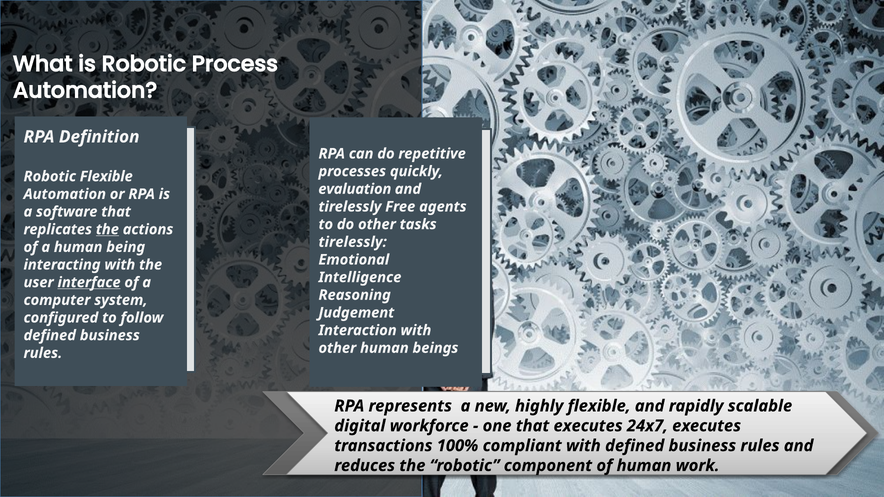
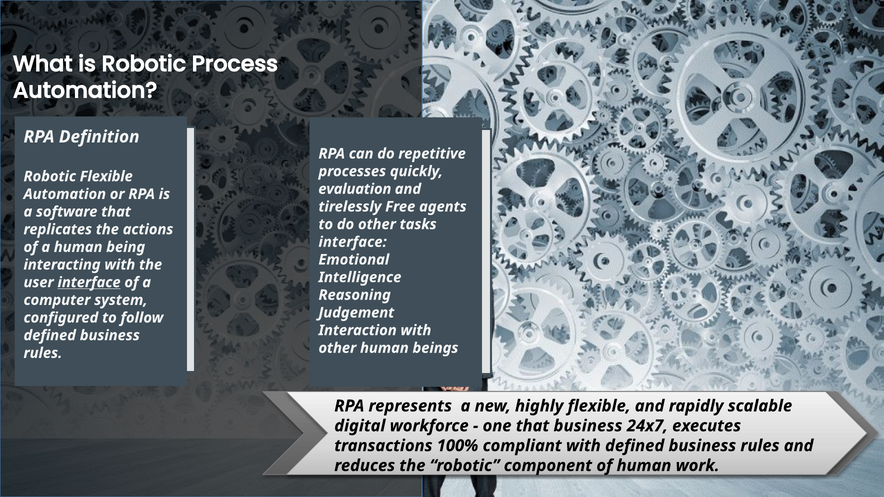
the at (107, 230) underline: present -> none
tirelessly at (353, 242): tirelessly -> interface
that executes: executes -> business
